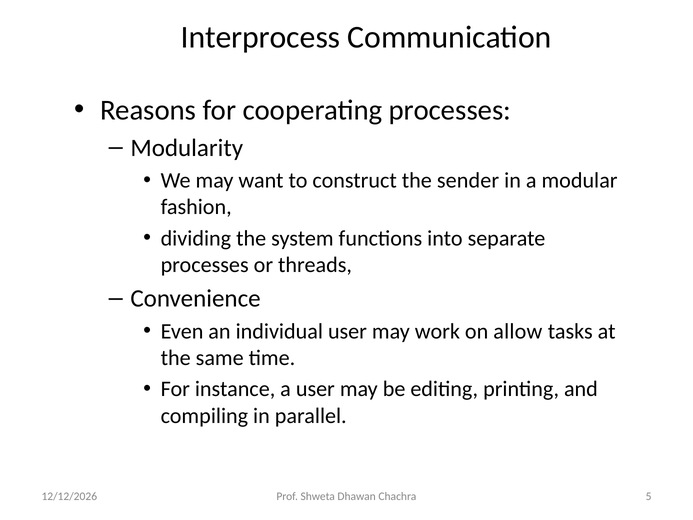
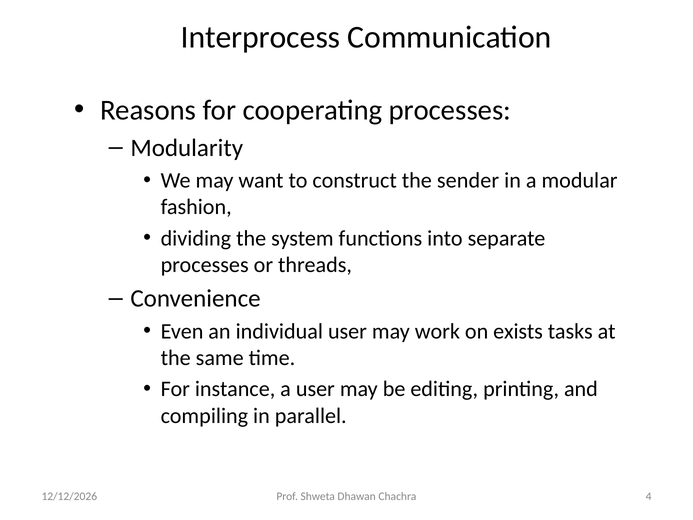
allow: allow -> exists
5: 5 -> 4
